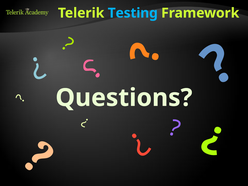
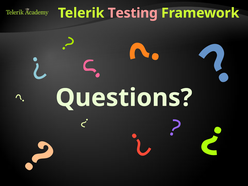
Testing colour: light blue -> pink
